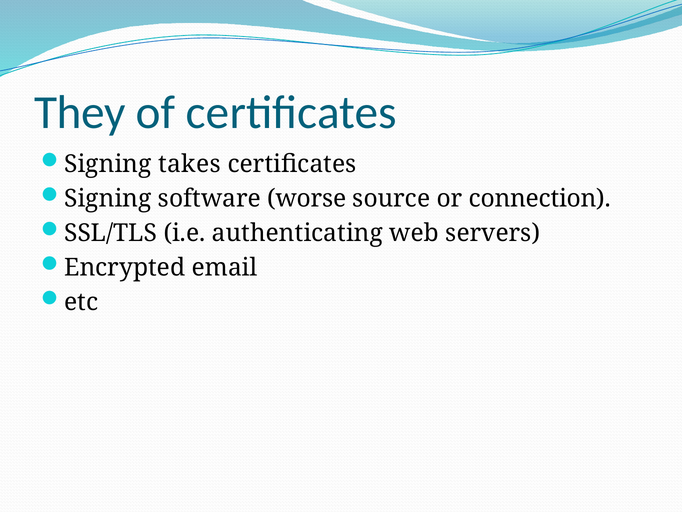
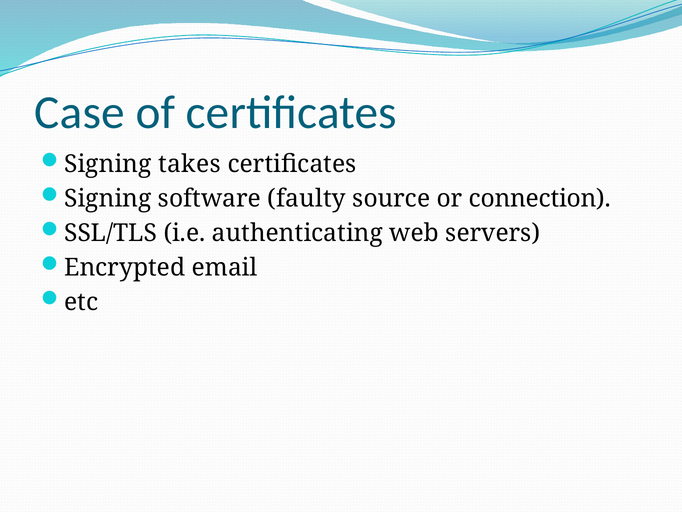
They: They -> Case
worse: worse -> faulty
